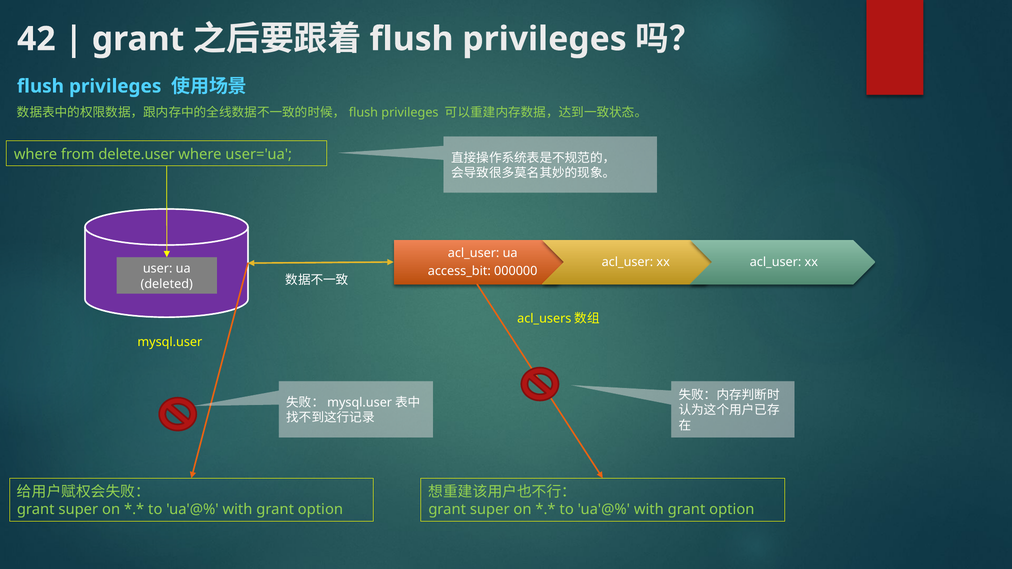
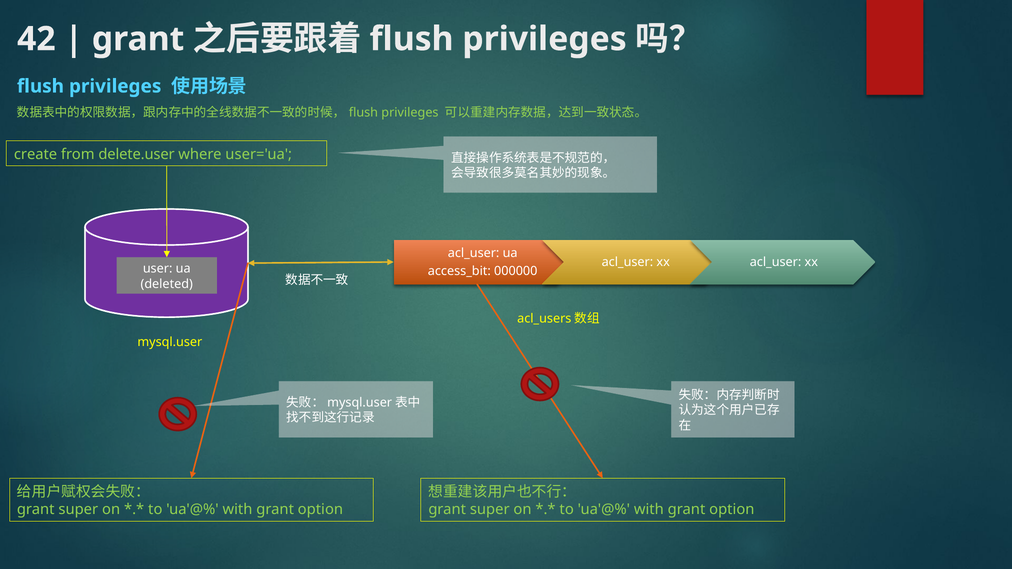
where at (36, 154): where -> create
